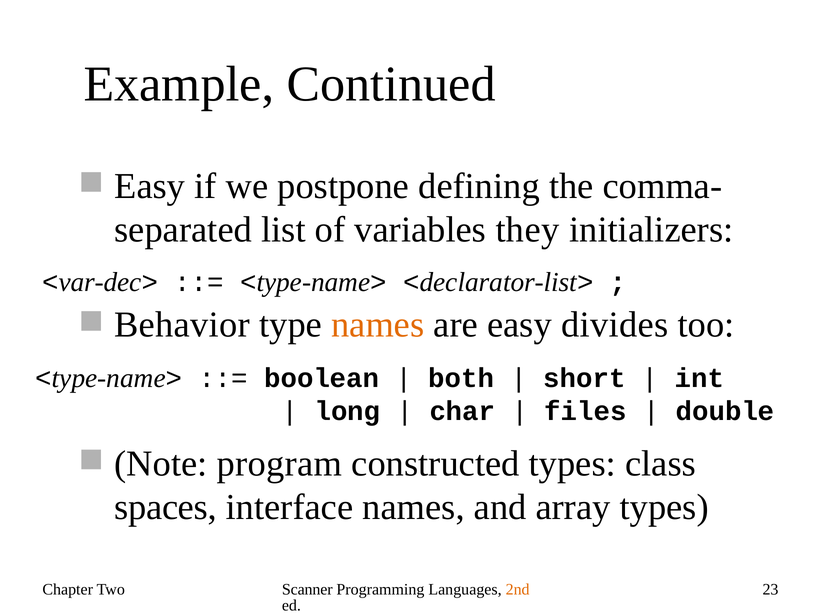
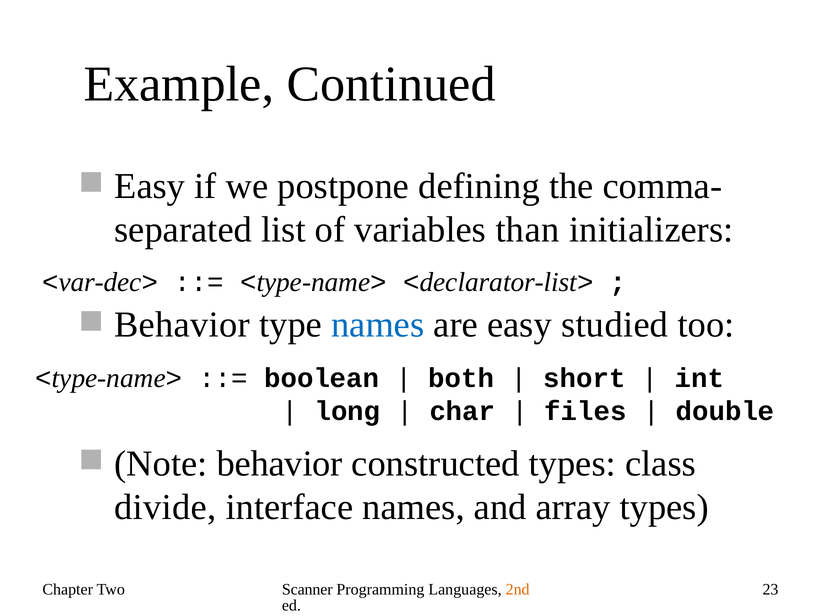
they: they -> than
names at (378, 325) colour: orange -> blue
divides: divides -> studied
Note program: program -> behavior
spaces: spaces -> divide
